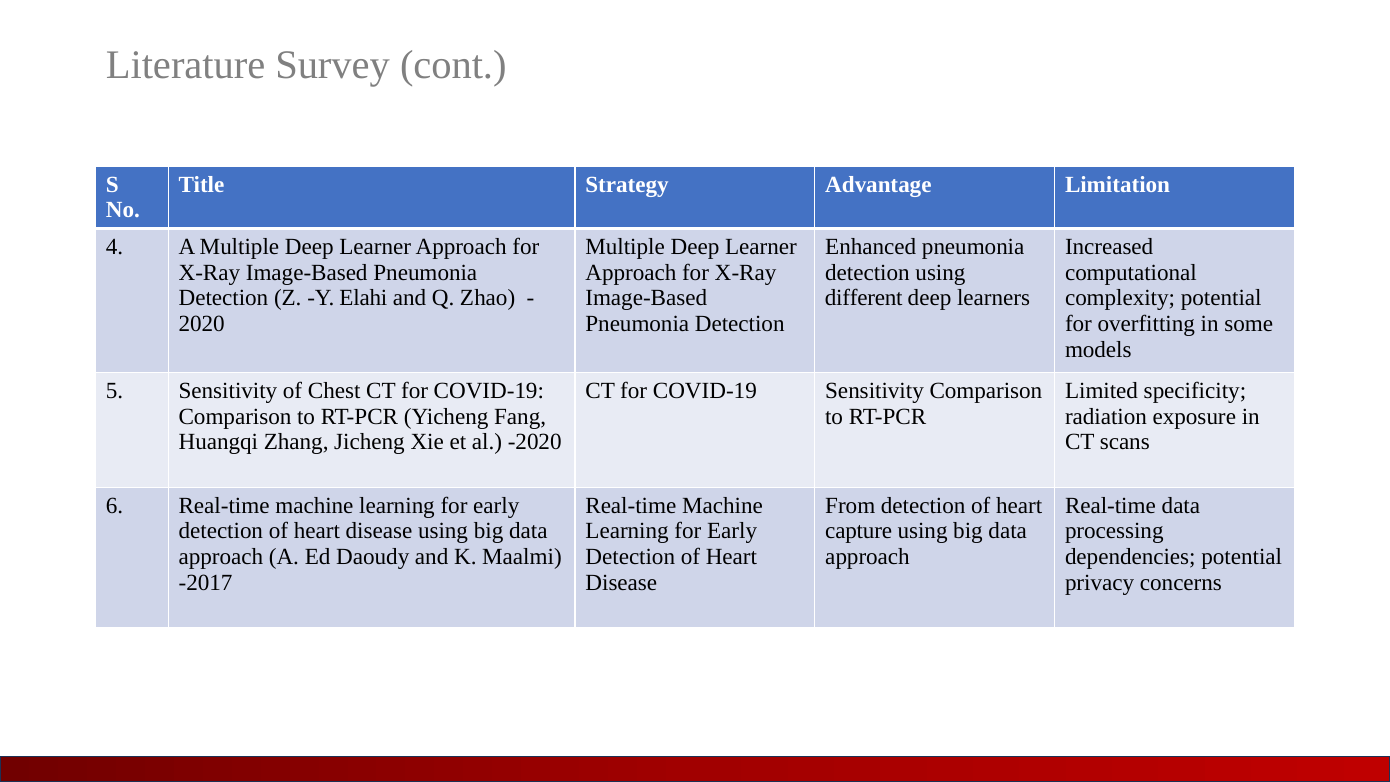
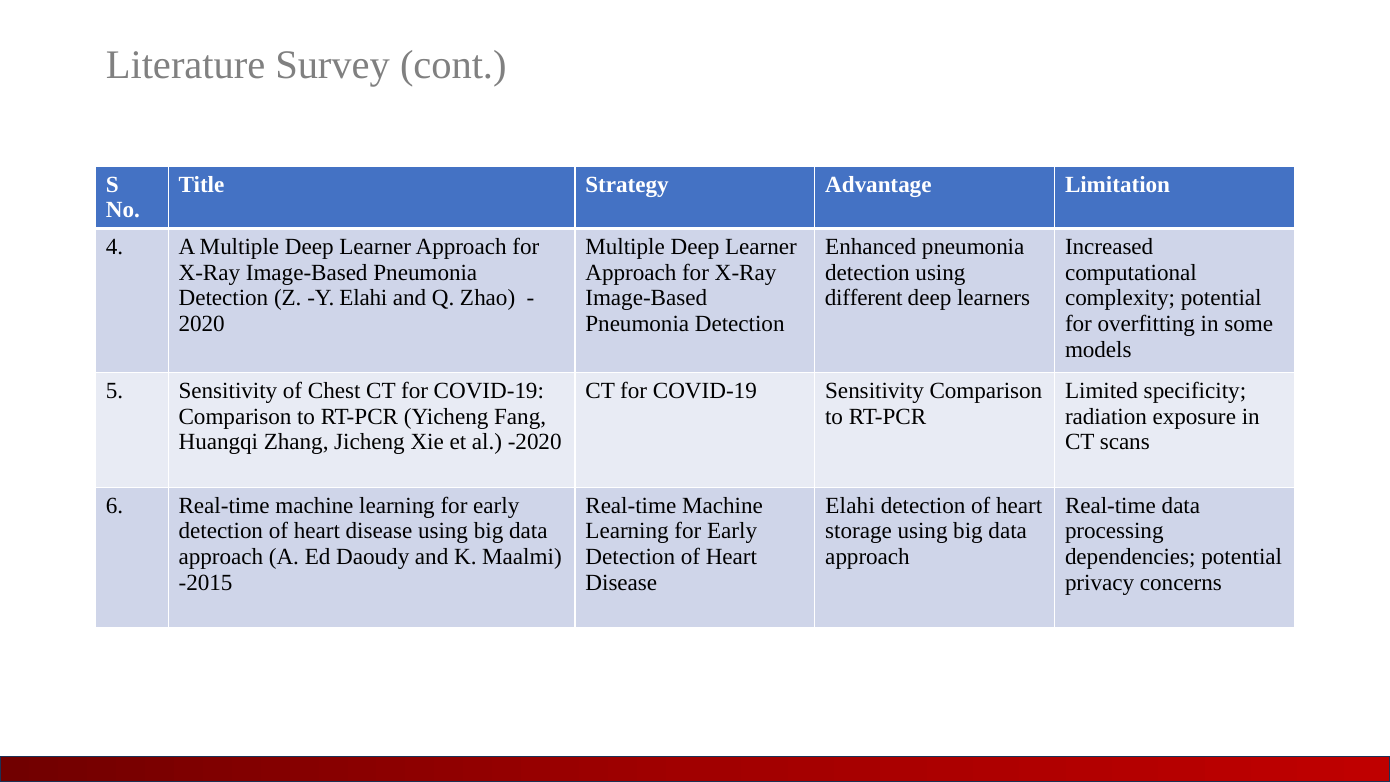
From at (850, 505): From -> Elahi
capture: capture -> storage
-2017: -2017 -> -2015
